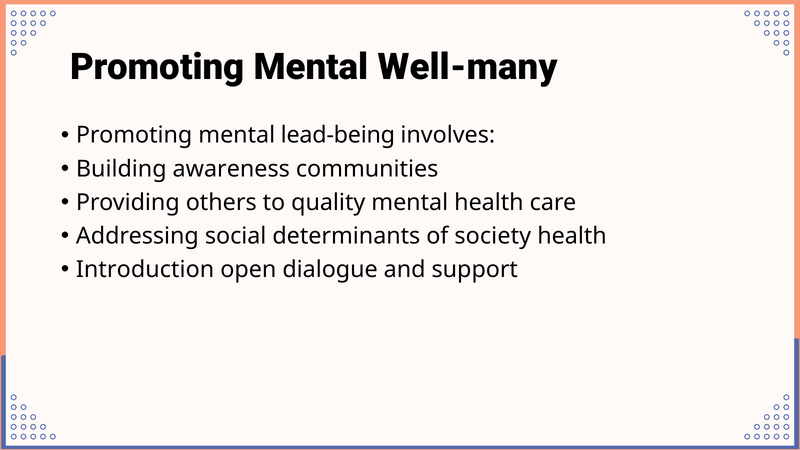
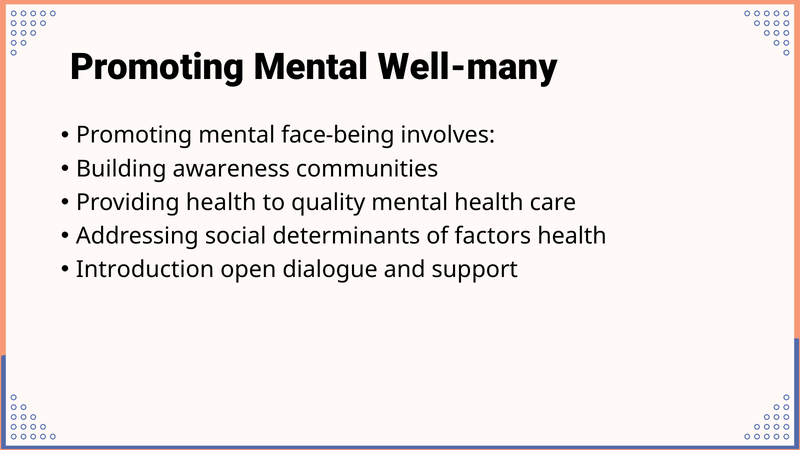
lead-being: lead-being -> face-being
Providing others: others -> health
society: society -> factors
